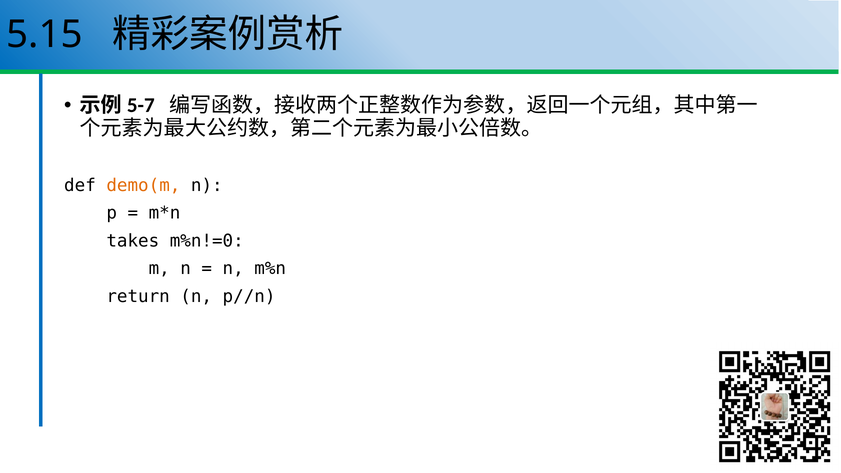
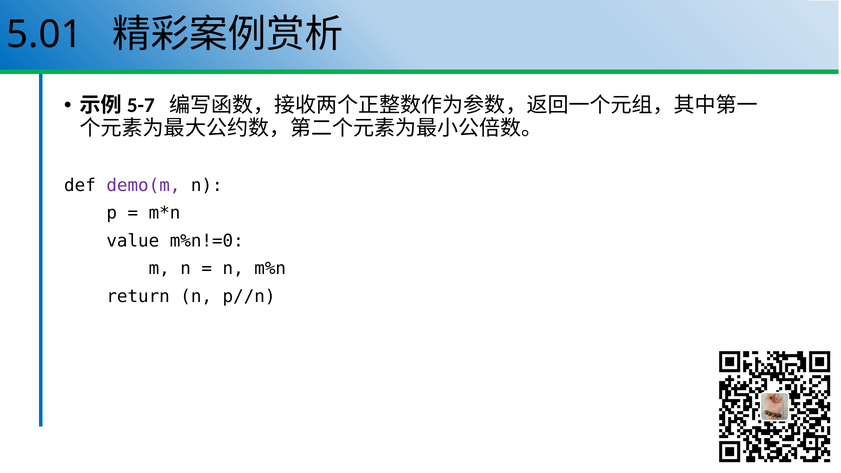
5.15: 5.15 -> 5.01
demo(m colour: orange -> purple
takes: takes -> value
